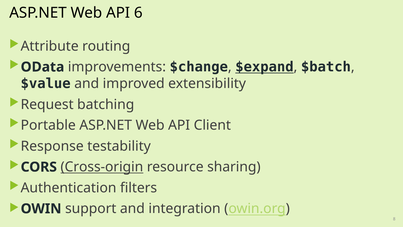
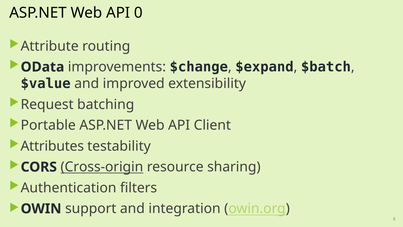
6: 6 -> 0
$expand underline: present -> none
Response: Response -> Attributes
